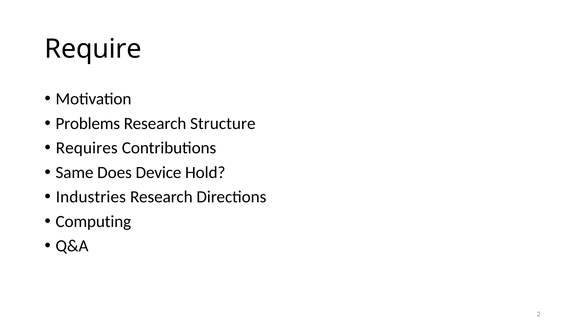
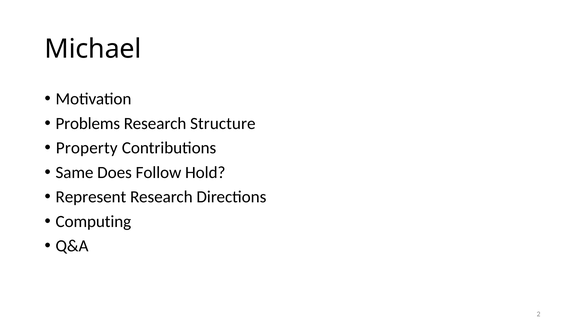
Require: Require -> Michael
Requires: Requires -> Property
Device: Device -> Follow
Industries: Industries -> Represent
